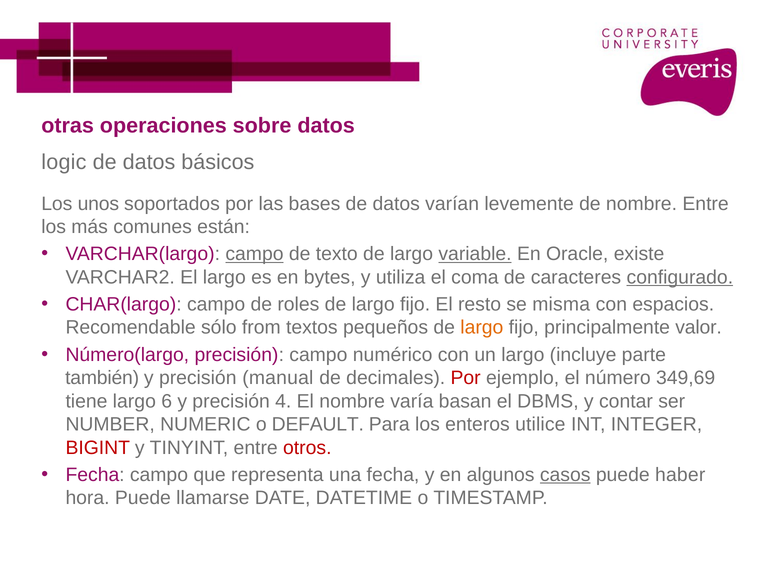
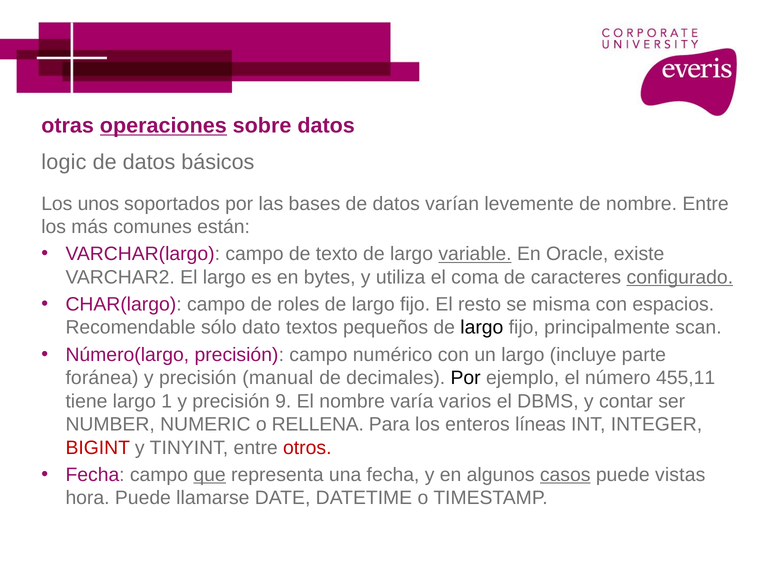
operaciones underline: none -> present
campo at (254, 254) underline: present -> none
from: from -> dato
largo at (482, 328) colour: orange -> black
valor: valor -> scan
también: también -> foránea
Por at (466, 378) colour: red -> black
349,69: 349,69 -> 455,11
6: 6 -> 1
4: 4 -> 9
basan: basan -> varios
DEFAULT: DEFAULT -> RELLENA
utilice: utilice -> líneas
que underline: none -> present
haber: haber -> vistas
